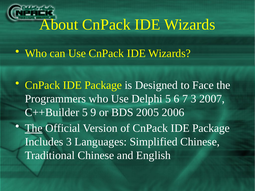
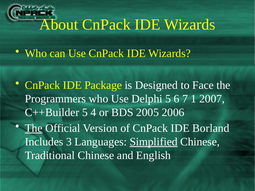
7 3: 3 -> 1
9: 9 -> 4
of CnPack IDE Package: Package -> Borland
Simplified underline: none -> present
